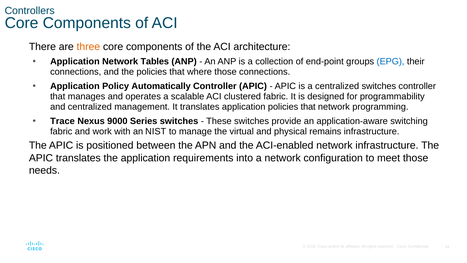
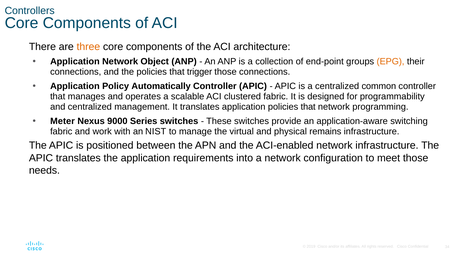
Tables: Tables -> Object
EPG colour: blue -> orange
where: where -> trigger
centralized switches: switches -> common
Trace: Trace -> Meter
